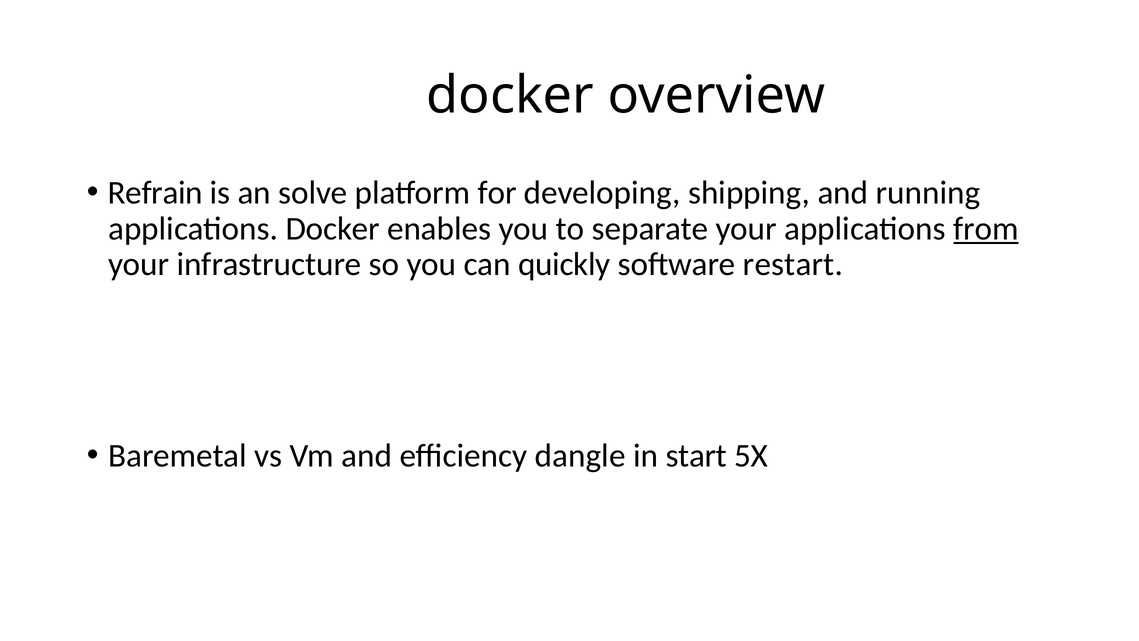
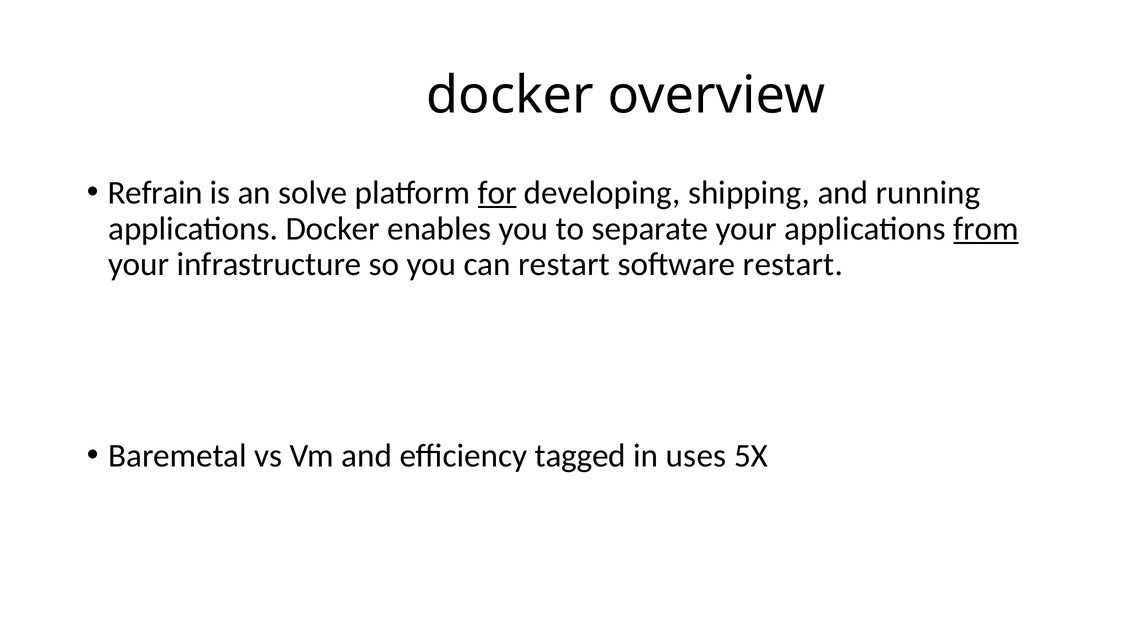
for underline: none -> present
can quickly: quickly -> restart
dangle: dangle -> tagged
start: start -> uses
